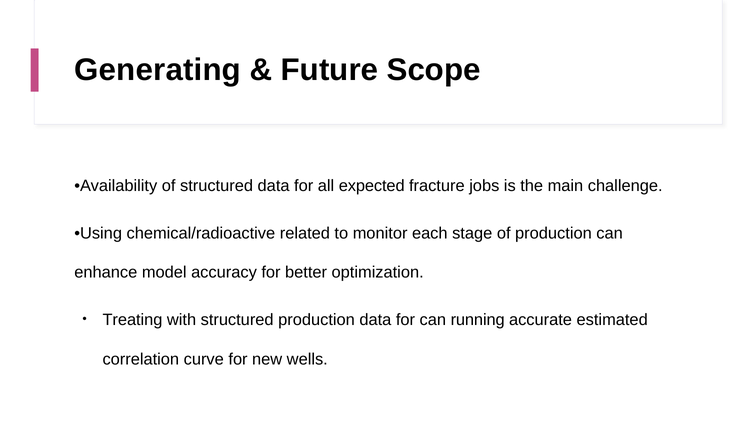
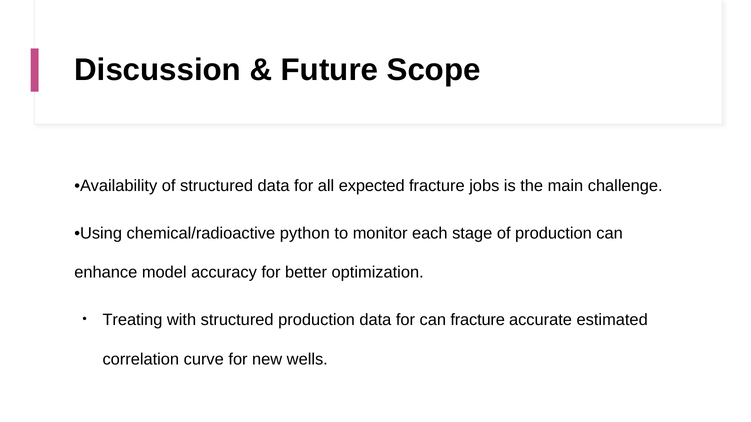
Generating: Generating -> Discussion
related: related -> python
can running: running -> fracture
